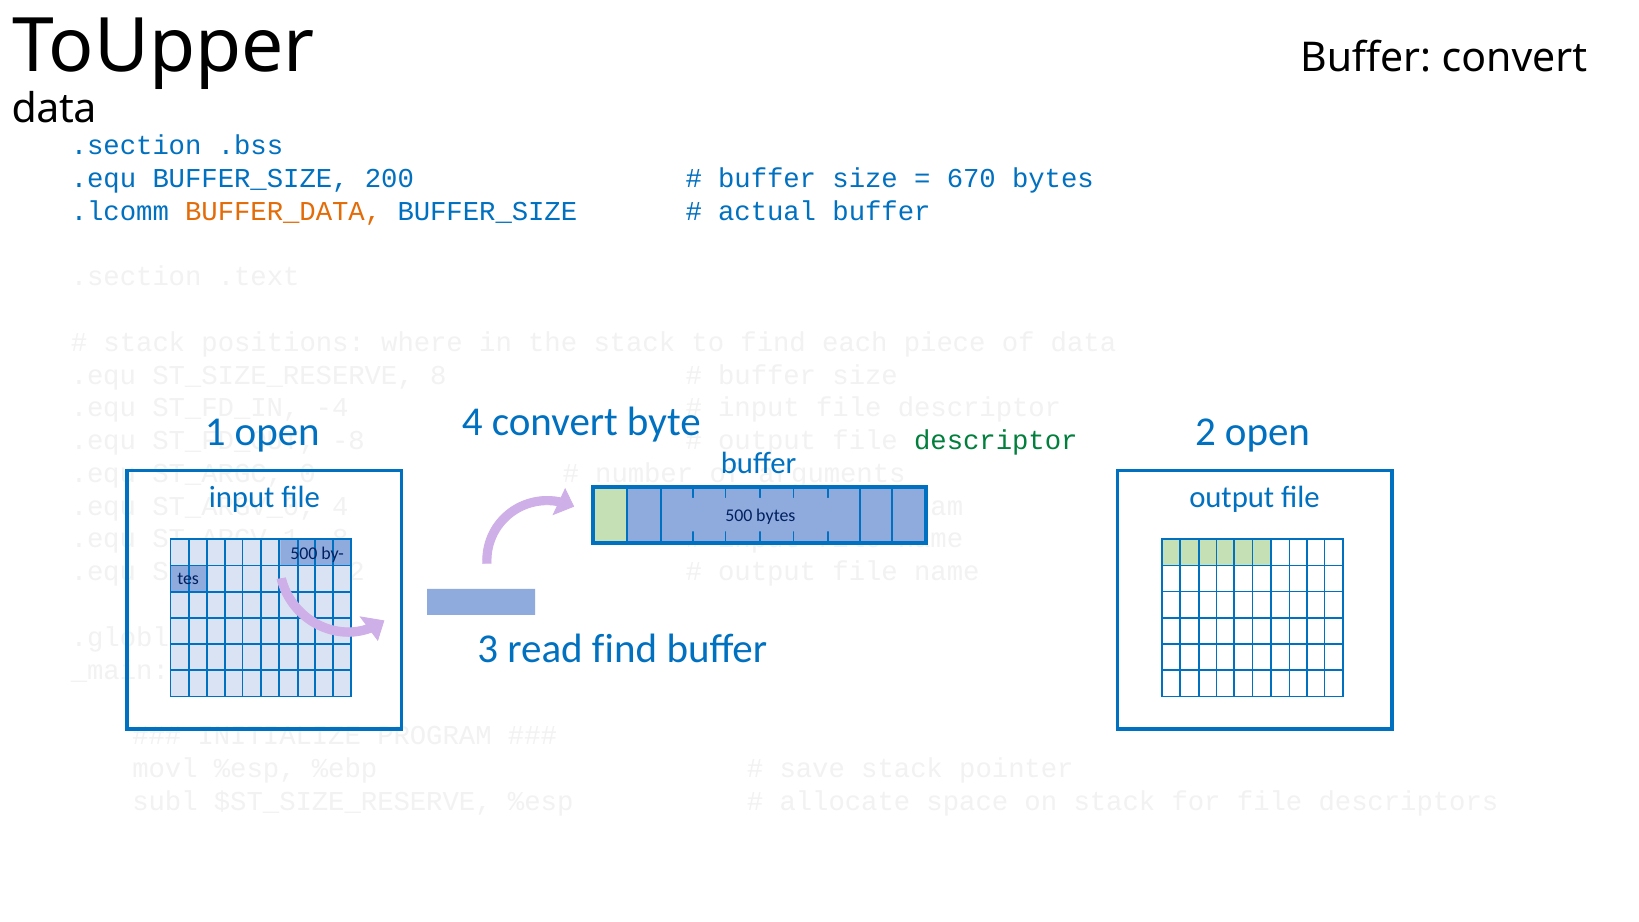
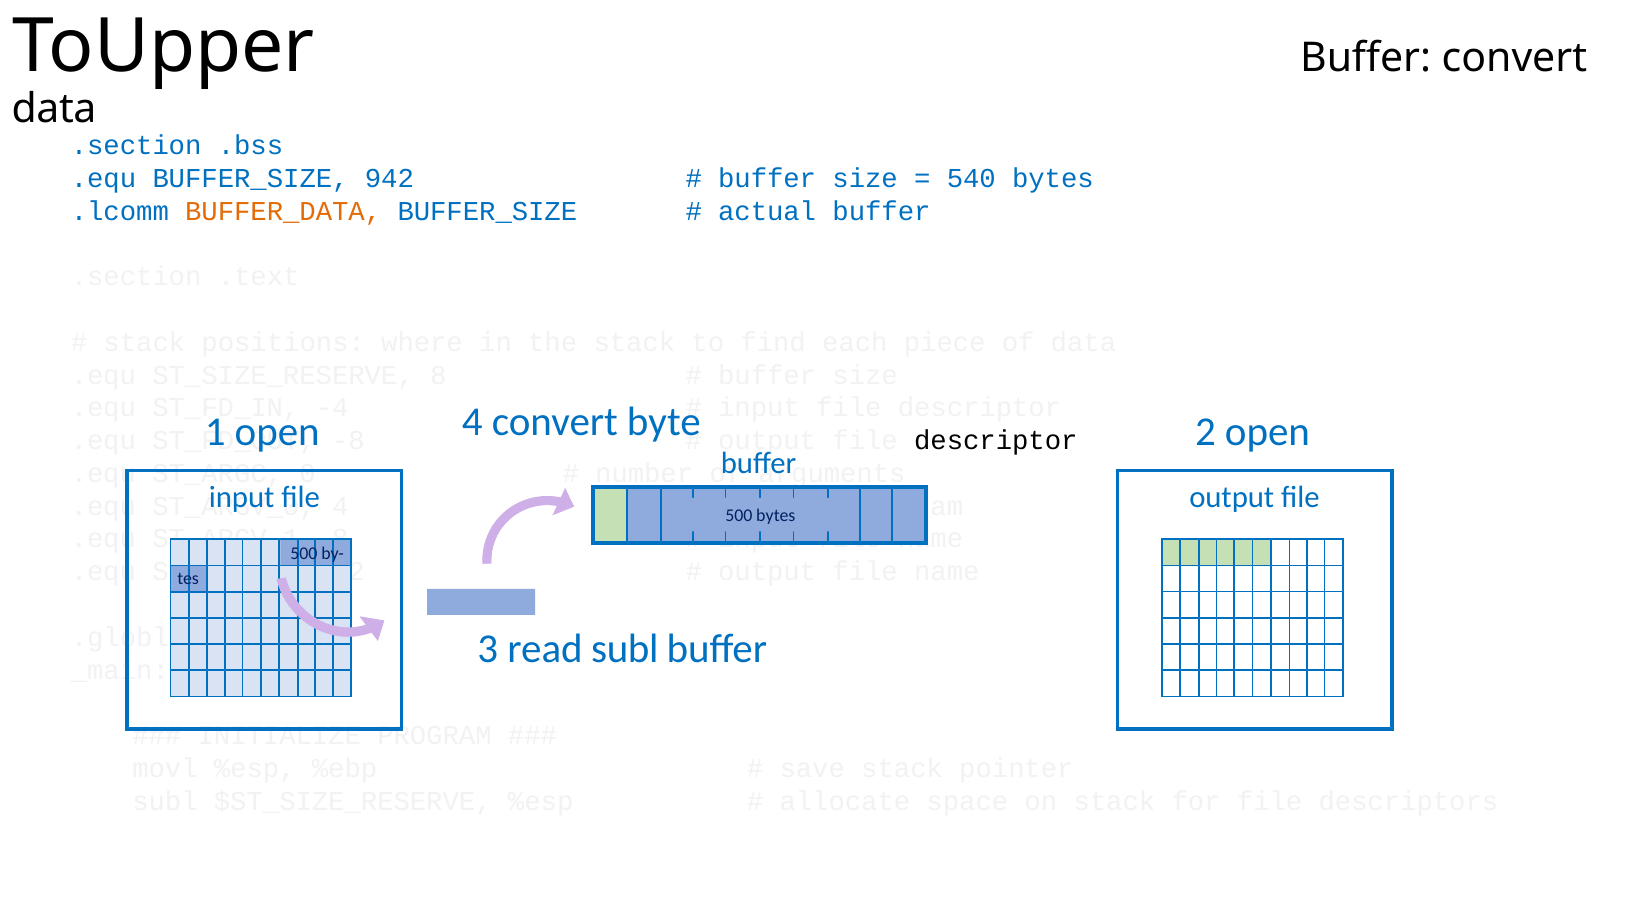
200: 200 -> 942
670: 670 -> 540
descriptor at (996, 441) colour: green -> black
read find: find -> subl
